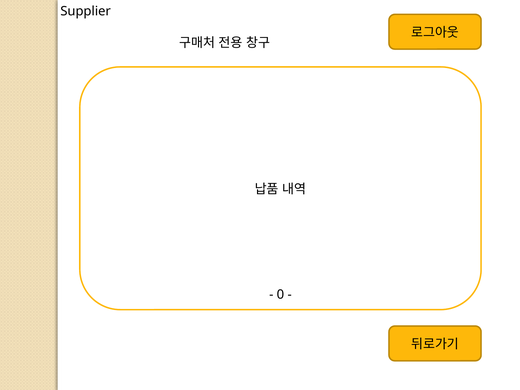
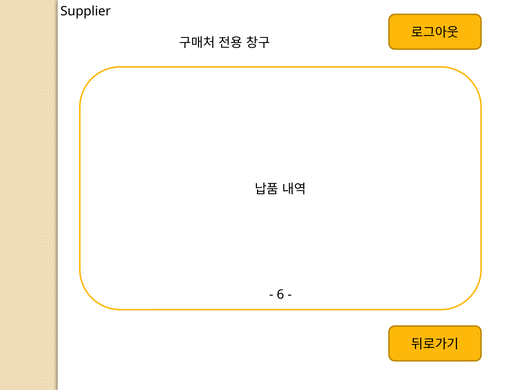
0: 0 -> 6
